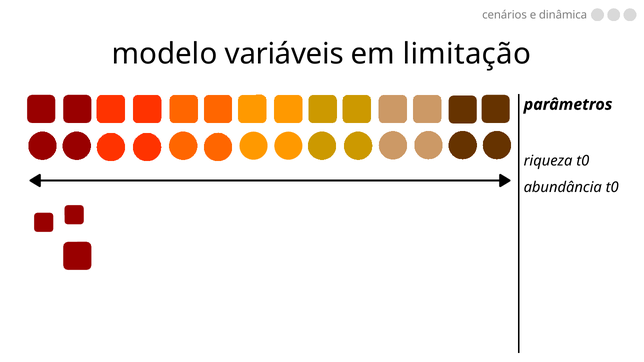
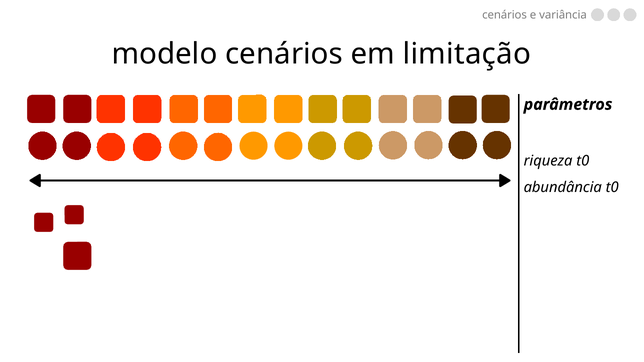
dinâmica: dinâmica -> variância
modelo variáveis: variáveis -> cenários
